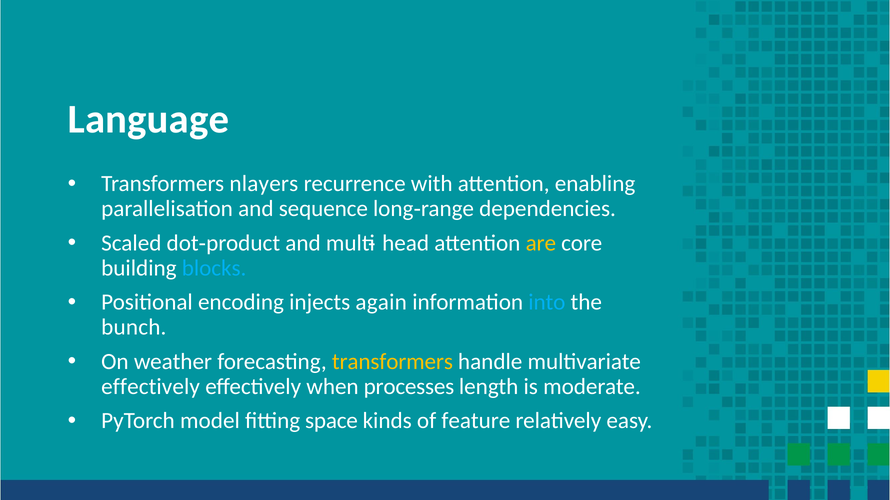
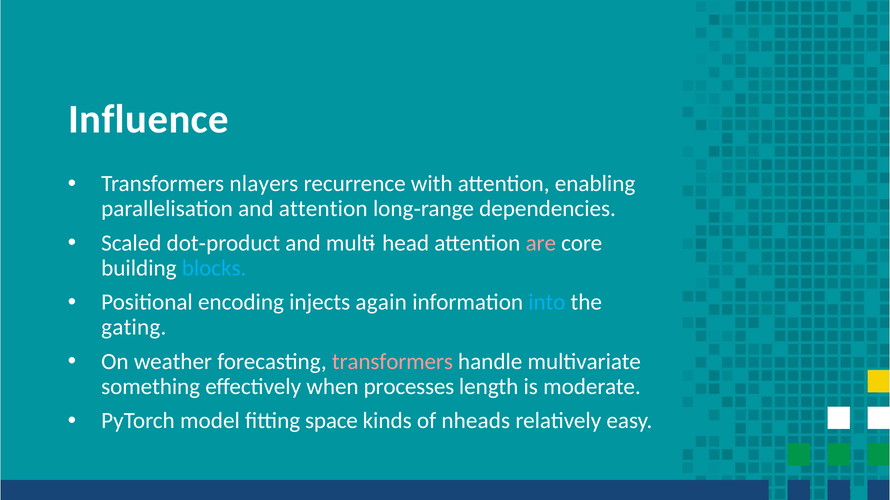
Language: Language -> Influence
and sequence: sequence -> attention
are colour: yellow -> pink
bunch: bunch -> gating
transformers at (392, 362) colour: yellow -> pink
effectively at (151, 387): effectively -> something
feature: feature -> nheads
